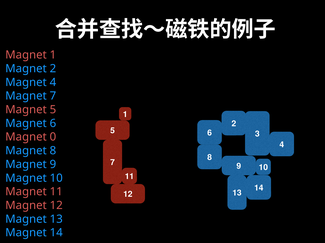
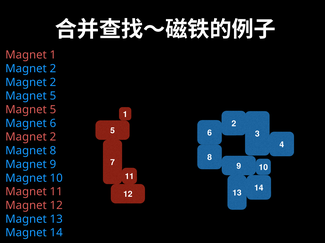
4 at (53, 83): 4 -> 2
7 at (53, 96): 7 -> 5
0 at (53, 137): 0 -> 2
